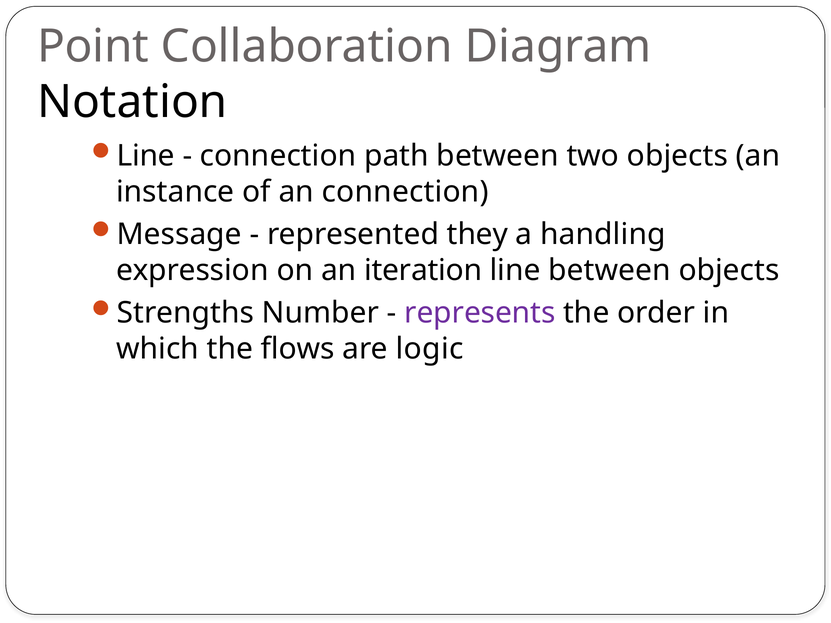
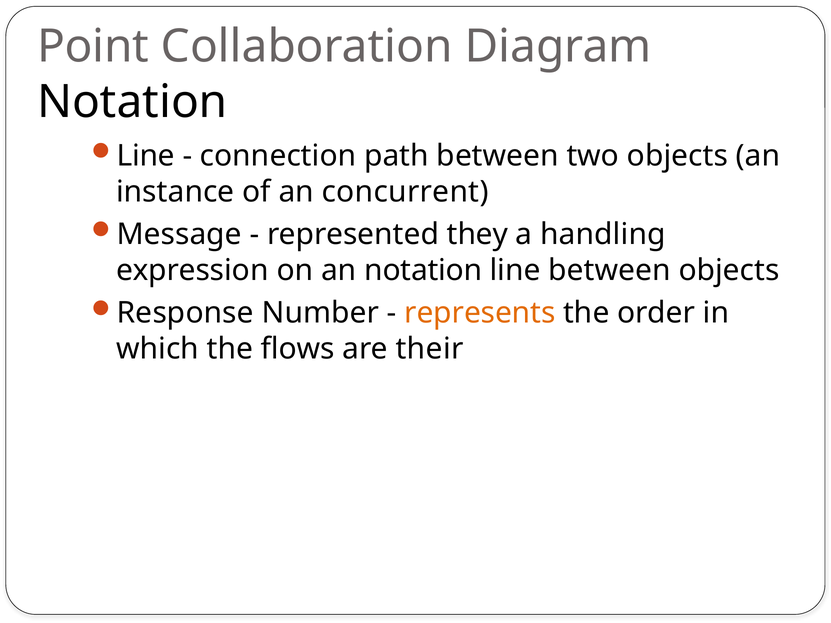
an connection: connection -> concurrent
an iteration: iteration -> notation
Strengths: Strengths -> Response
represents colour: purple -> orange
logic: logic -> their
